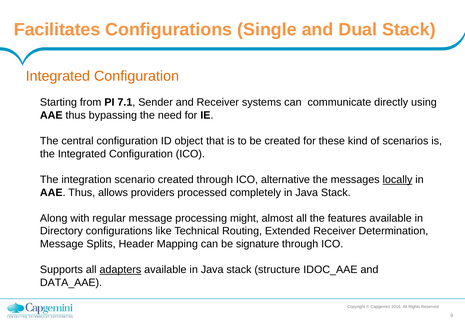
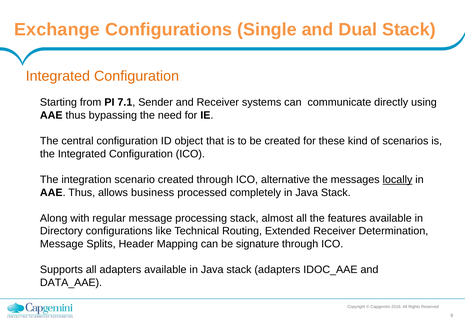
Facilitates: Facilitates -> Exchange
providers: providers -> business
processing might: might -> stack
adapters at (120, 270) underline: present -> none
stack structure: structure -> adapters
